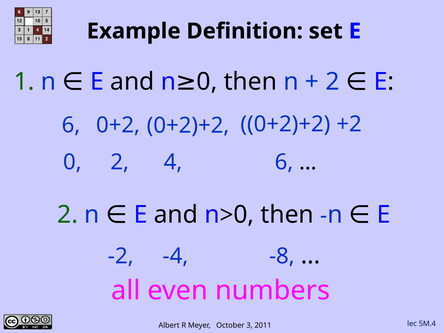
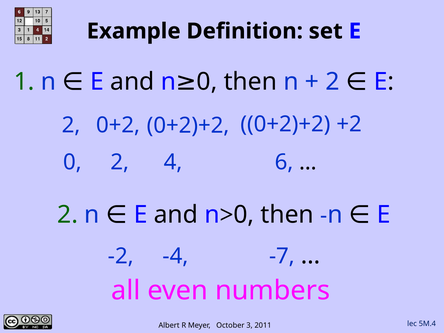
6 at (71, 125): 6 -> 2
-8: -8 -> -7
